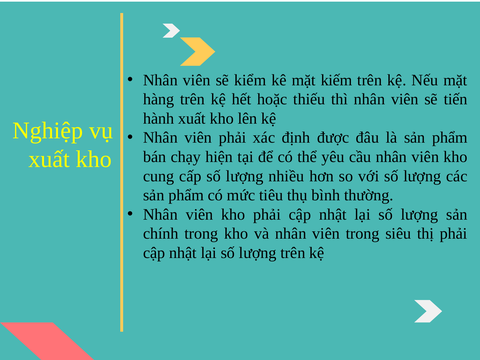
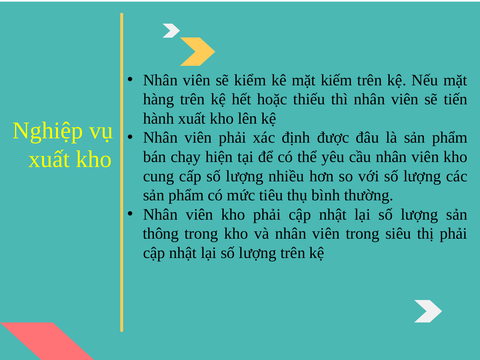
chính: chính -> thông
